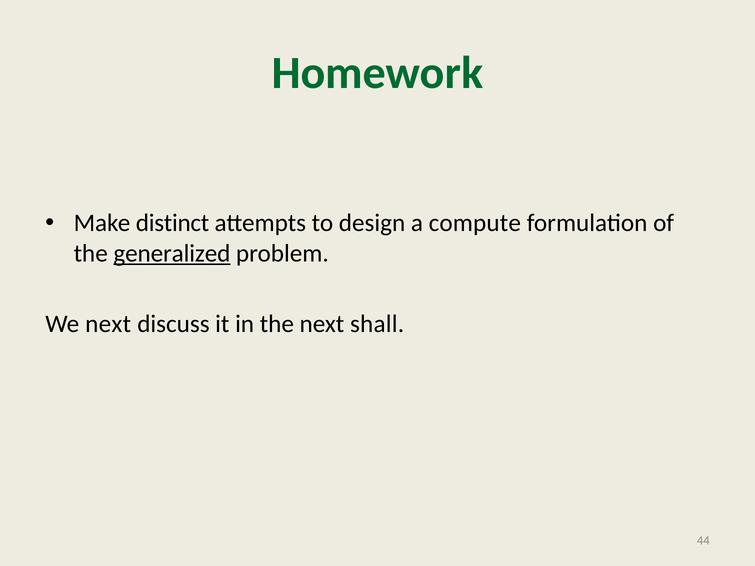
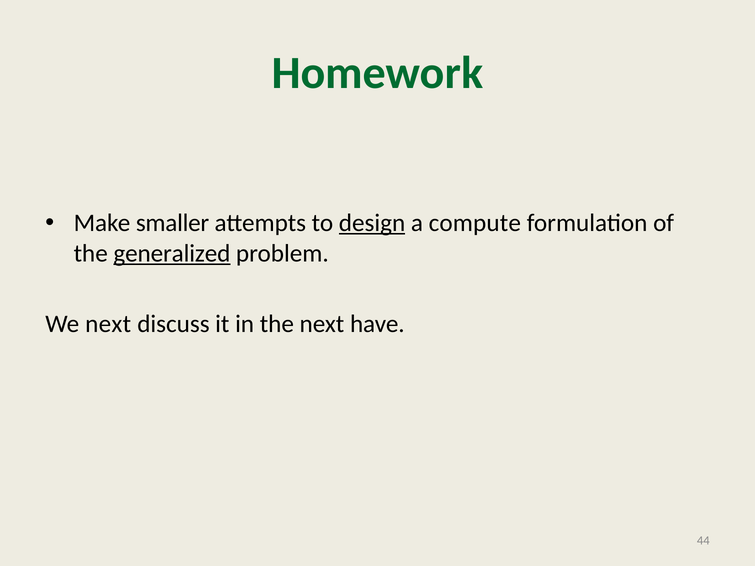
distinct: distinct -> smaller
design underline: none -> present
shall: shall -> have
